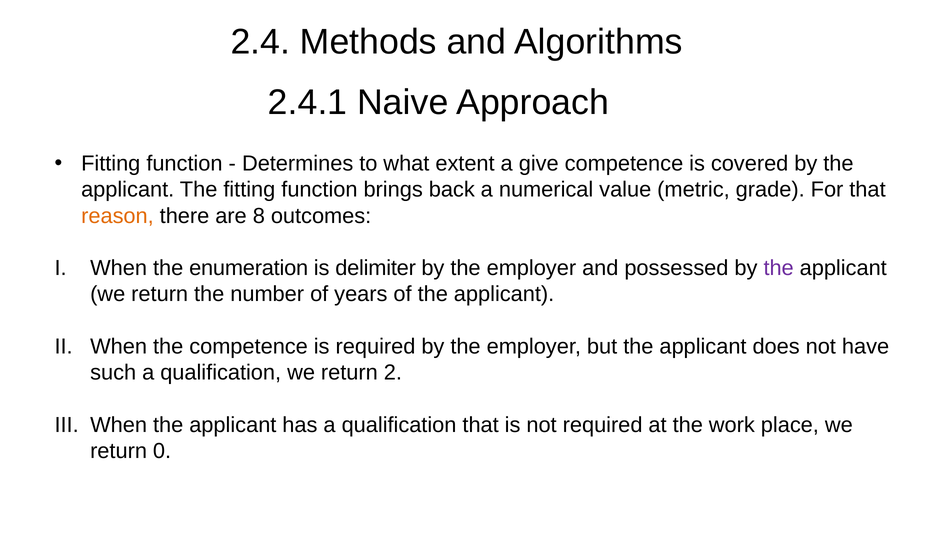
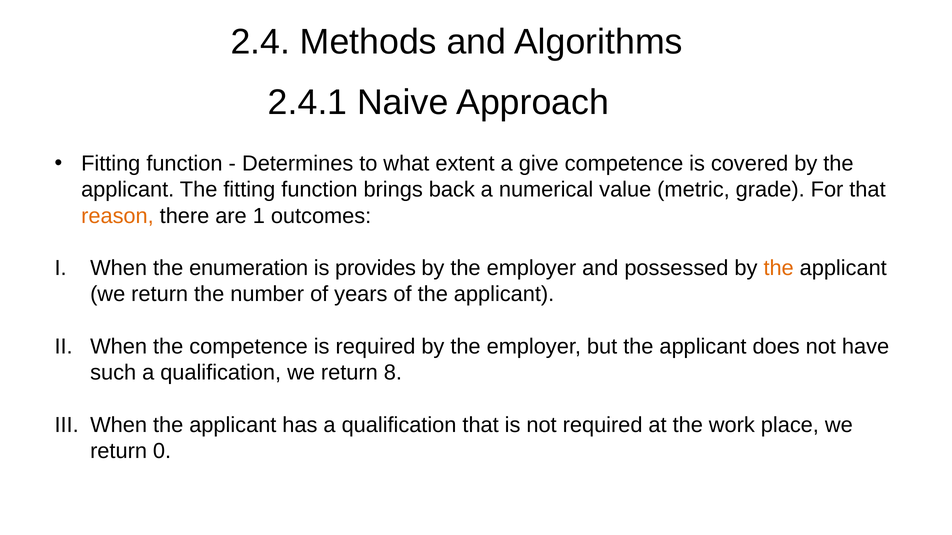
8: 8 -> 1
delimiter: delimiter -> provides
the at (779, 268) colour: purple -> orange
2: 2 -> 8
